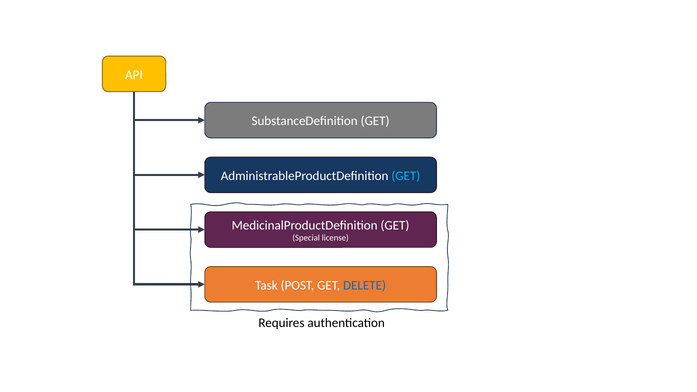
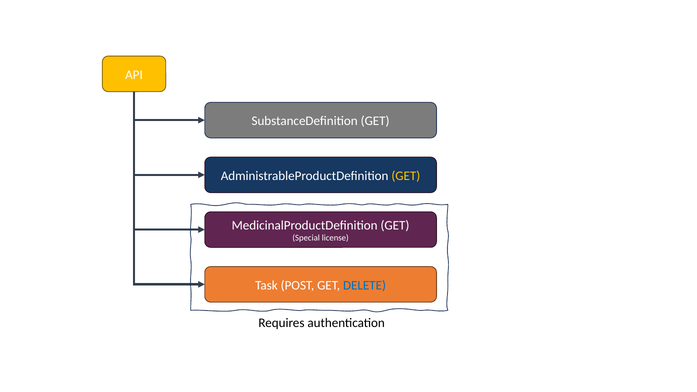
GET at (406, 176) colour: light blue -> yellow
